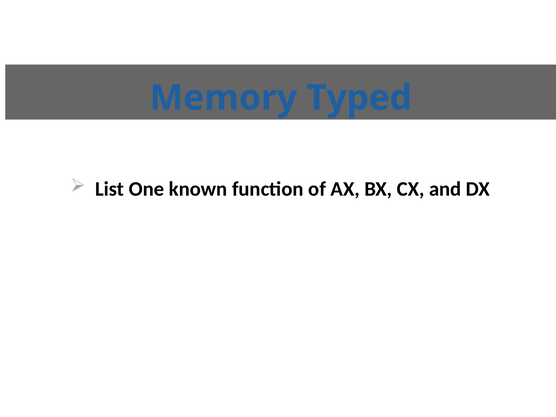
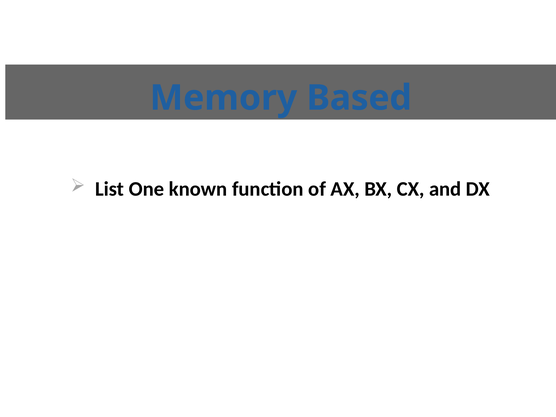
Typed: Typed -> Based
